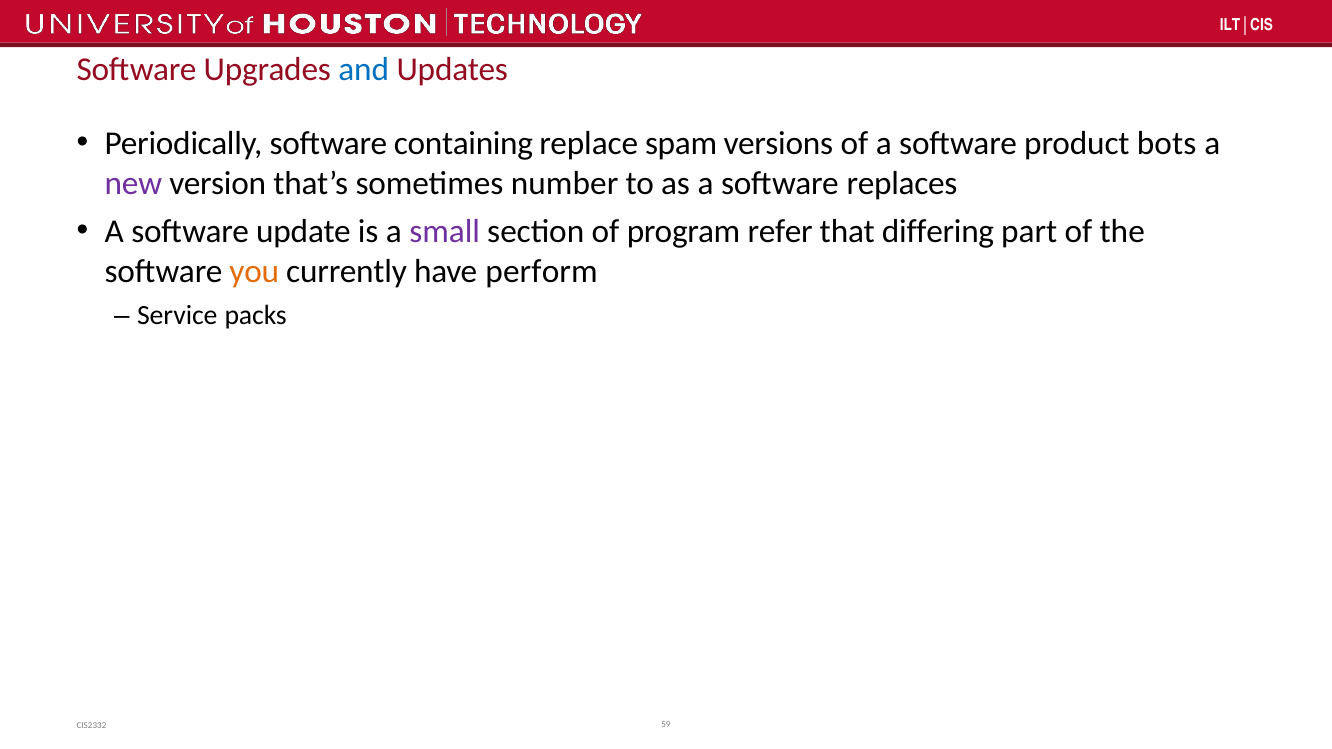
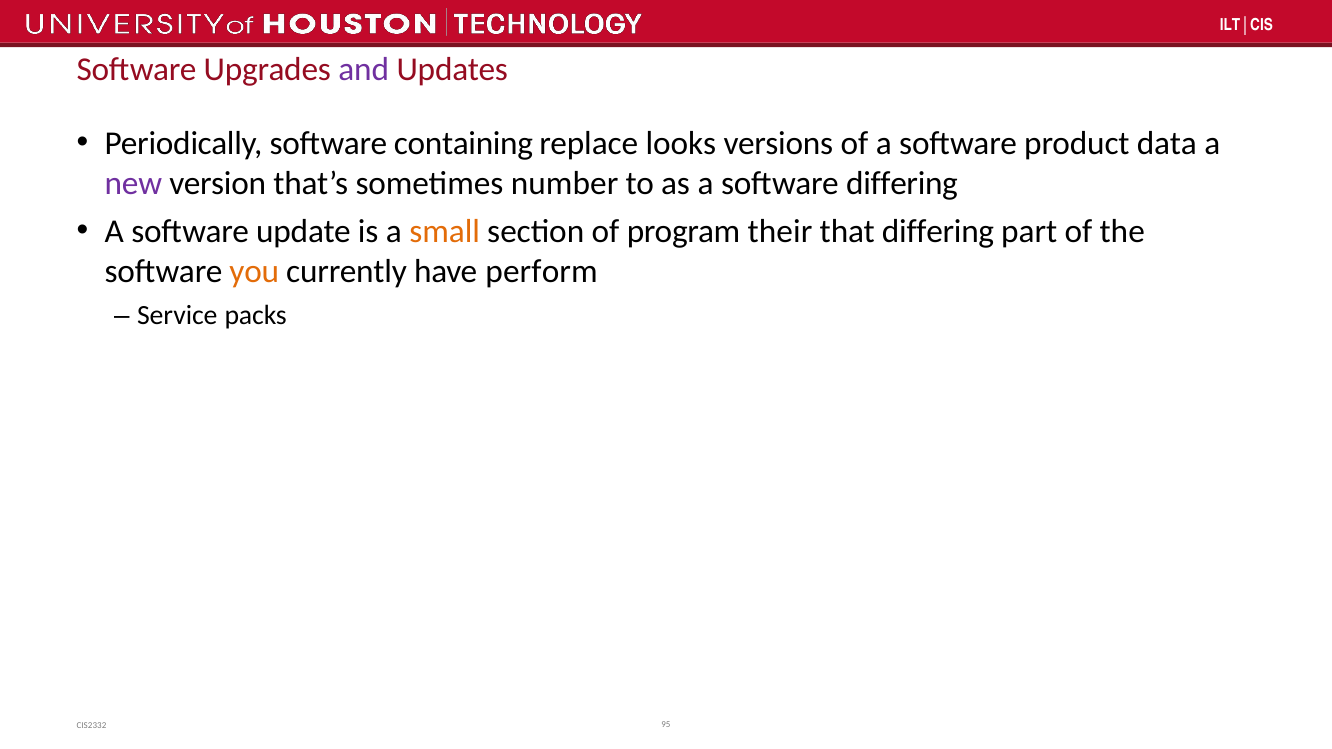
and colour: blue -> purple
spam: spam -> looks
bots: bots -> data
software replaces: replaces -> differing
small colour: purple -> orange
refer: refer -> their
59: 59 -> 95
